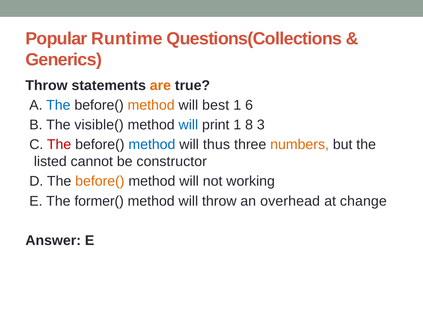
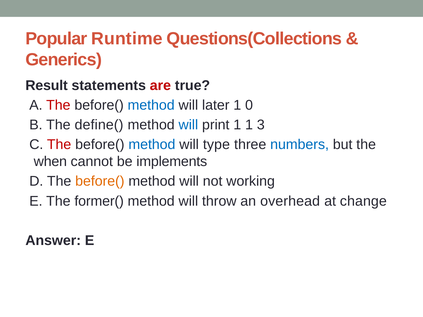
Throw at (46, 86): Throw -> Result
are colour: orange -> red
The at (58, 105) colour: blue -> red
method at (151, 105) colour: orange -> blue
best: best -> later
6: 6 -> 0
visible(: visible( -> define(
1 8: 8 -> 1
thus: thus -> type
numbers colour: orange -> blue
listed: listed -> when
constructor: constructor -> implements
